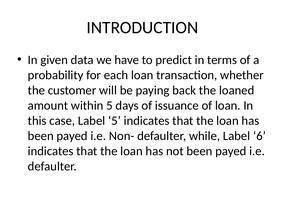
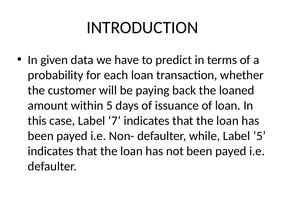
Label 5: 5 -> 7
Label 6: 6 -> 5
